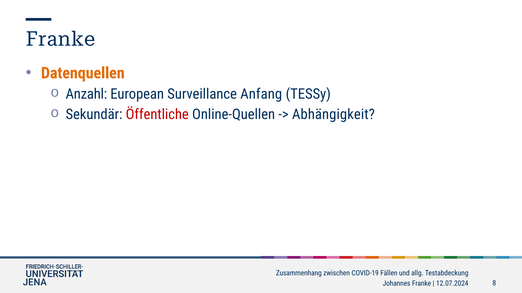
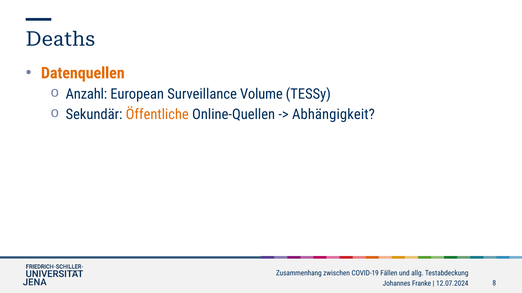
Franke at (61, 39): Franke -> Deaths
Anfang: Anfang -> Volume
Öffentliche colour: red -> orange
